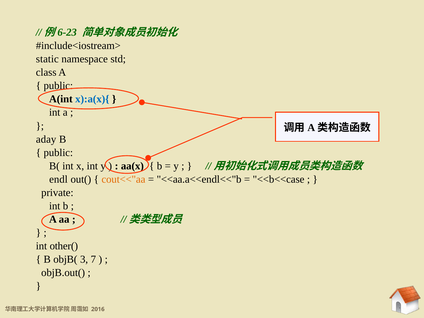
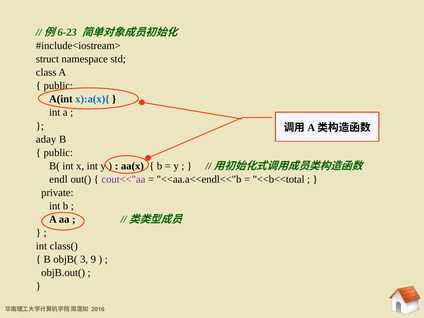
static: static -> struct
cout<<"aa colour: orange -> purple
<<b<<case: <<b<<case -> <<b<<total
other(: other( -> class(
7: 7 -> 9
